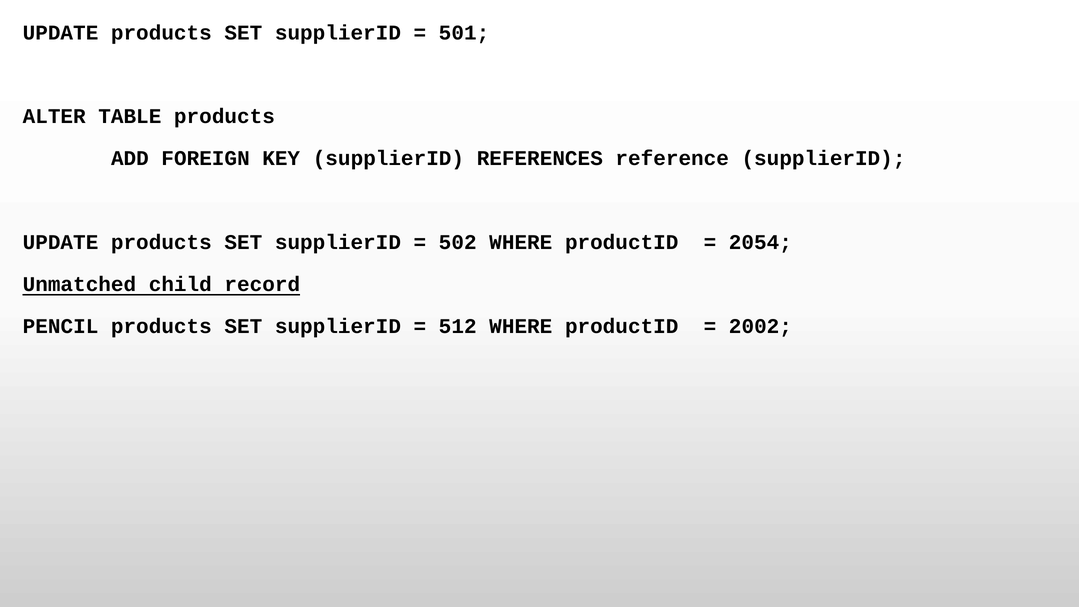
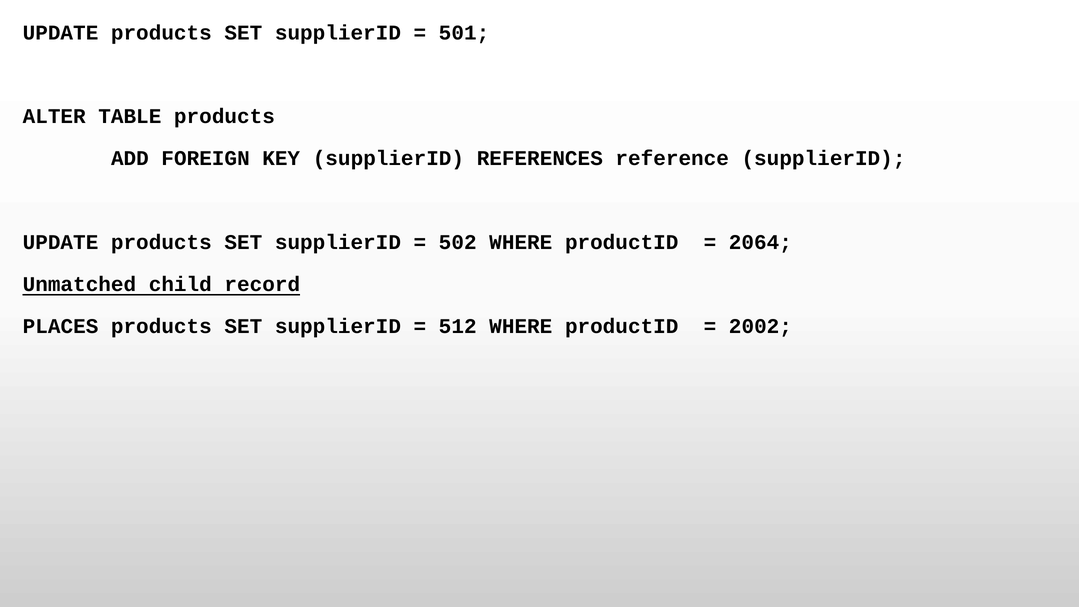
2054: 2054 -> 2064
PENCIL: PENCIL -> PLACES
